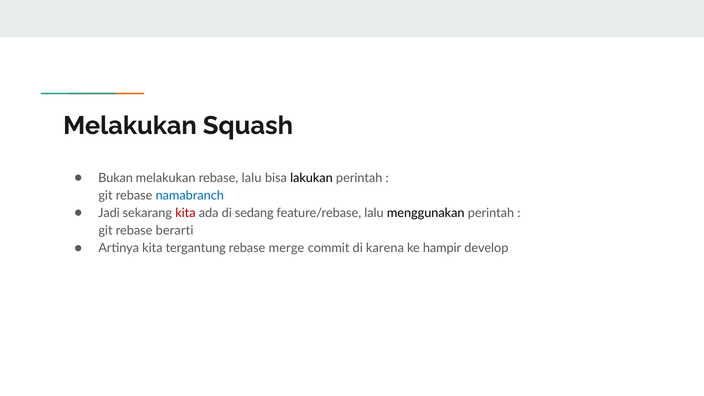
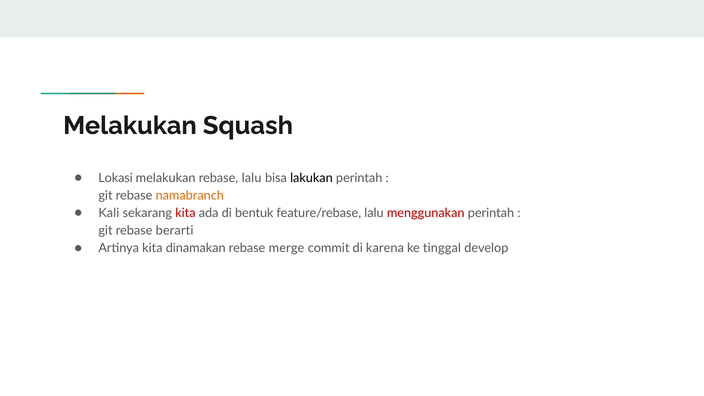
Bukan: Bukan -> Lokasi
namabranch colour: blue -> orange
Jadi: Jadi -> Kali
sedang: sedang -> bentuk
menggunakan colour: black -> red
tergantung: tergantung -> dinamakan
hampir: hampir -> tinggal
